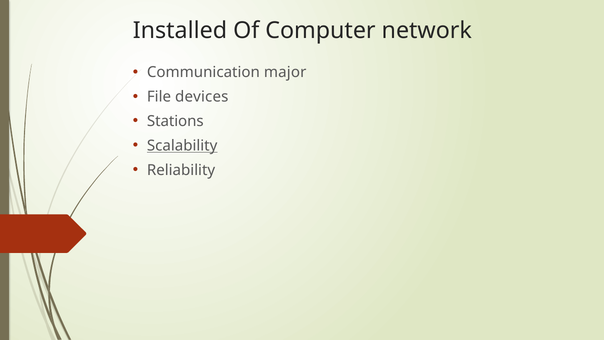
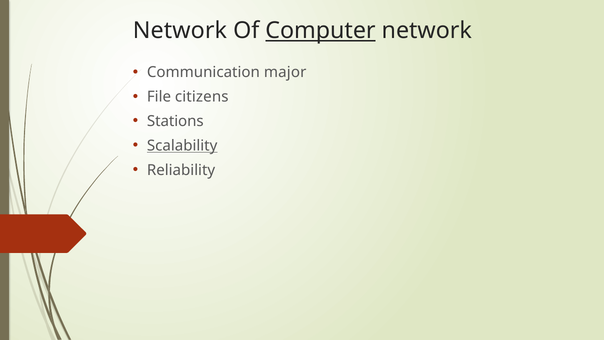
Installed at (180, 31): Installed -> Network
Computer underline: none -> present
devices: devices -> citizens
